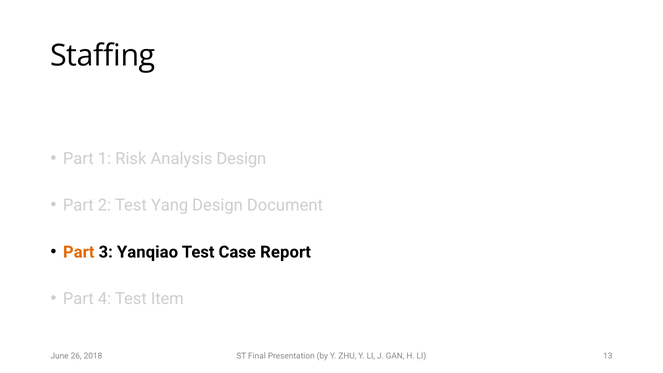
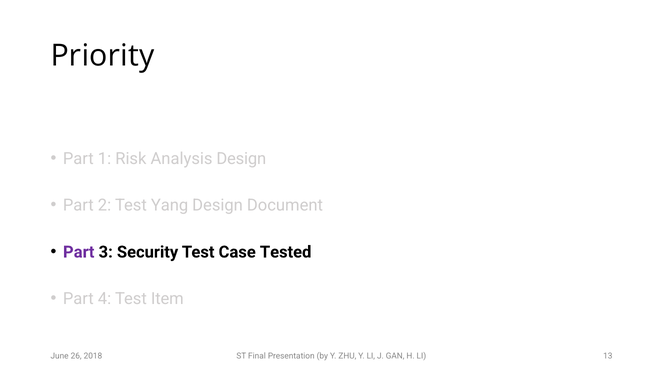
Staffing: Staffing -> Priority
Part at (79, 252) colour: orange -> purple
Yanqiao: Yanqiao -> Security
Report: Report -> Tested
